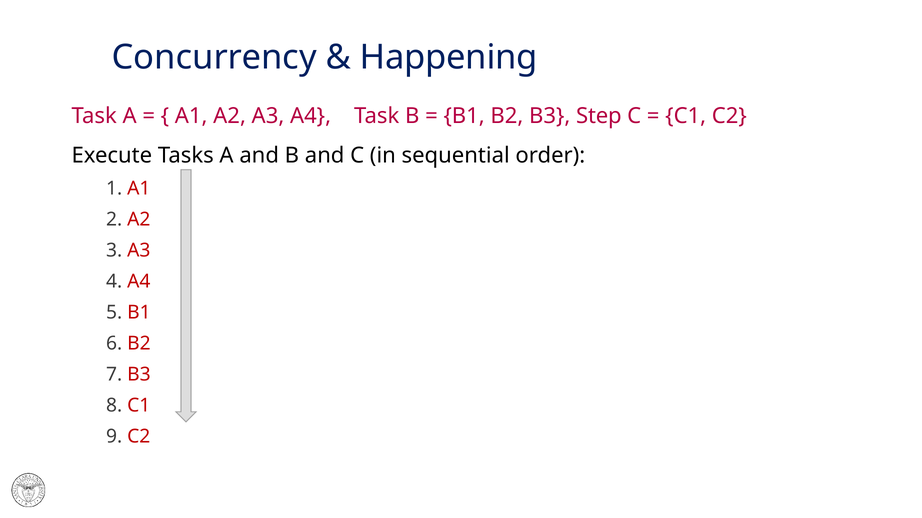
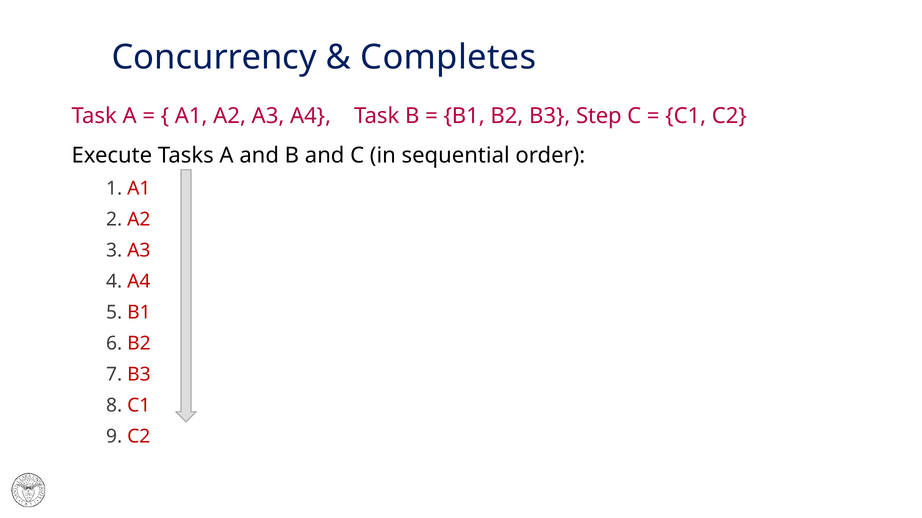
Happening: Happening -> Completes
